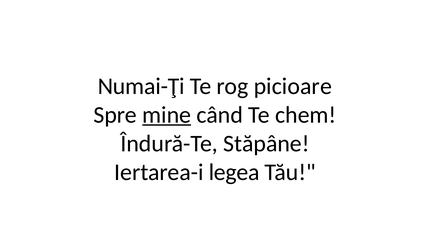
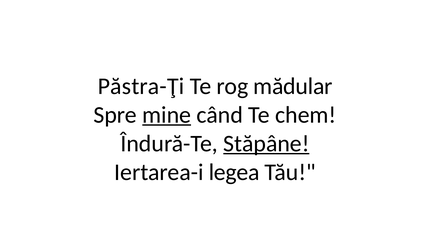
Numai-Ţi: Numai-Ţi -> Păstra-Ţi
picioare: picioare -> mădular
Stăpâne underline: none -> present
